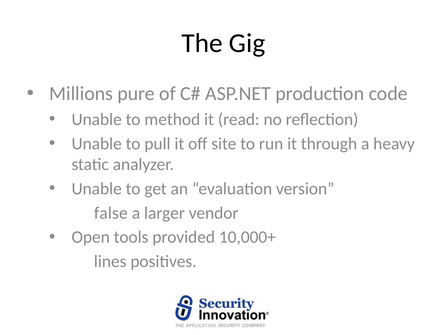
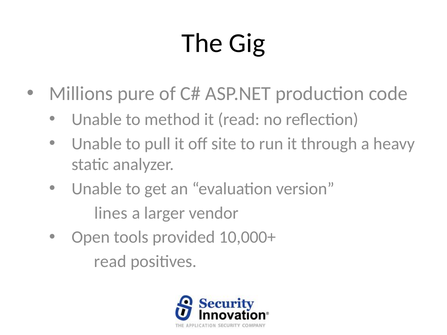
false: false -> lines
lines at (110, 262): lines -> read
